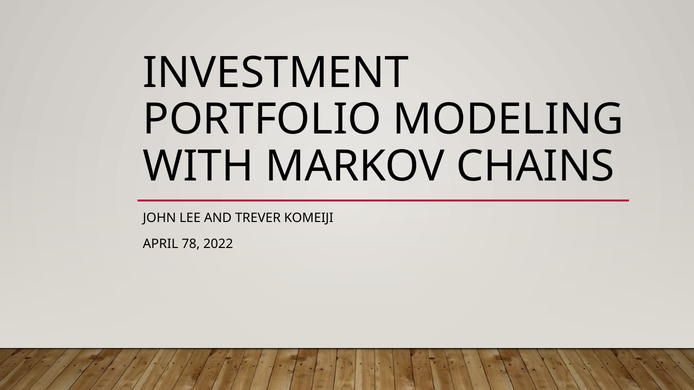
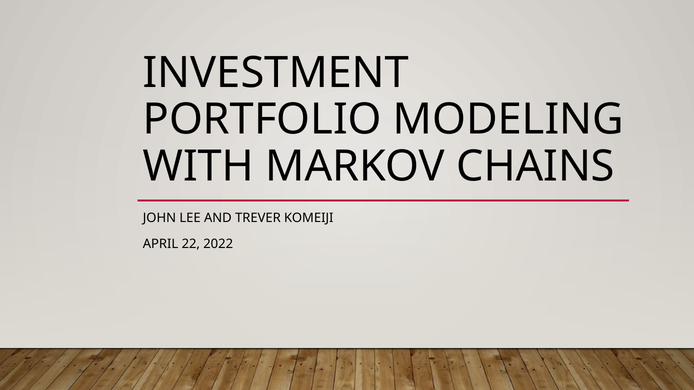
78: 78 -> 22
